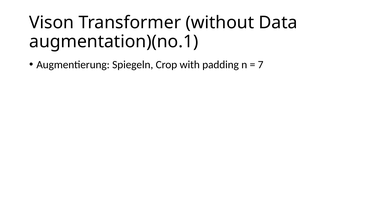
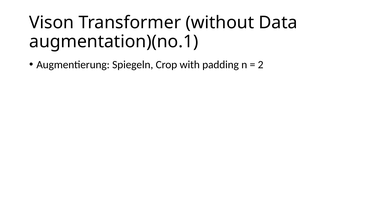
7: 7 -> 2
